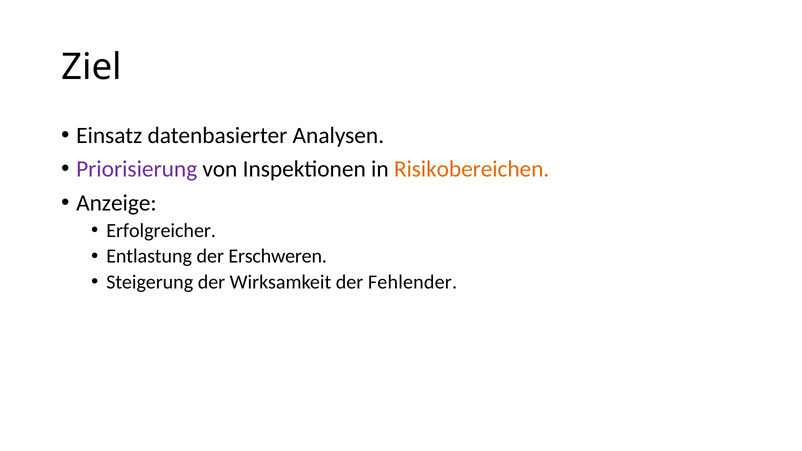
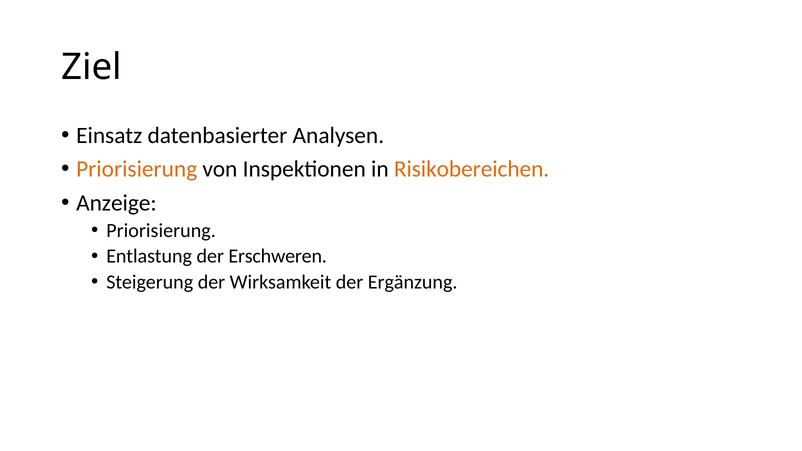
Priorisierung at (137, 169) colour: purple -> orange
Erfolgreicher at (161, 230): Erfolgreicher -> Priorisierung
Fehlender: Fehlender -> Ergänzung
